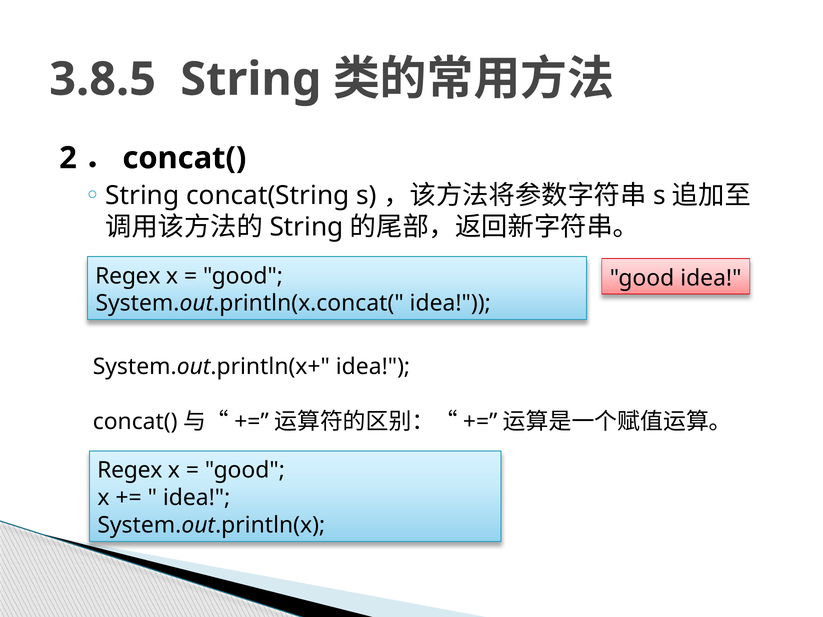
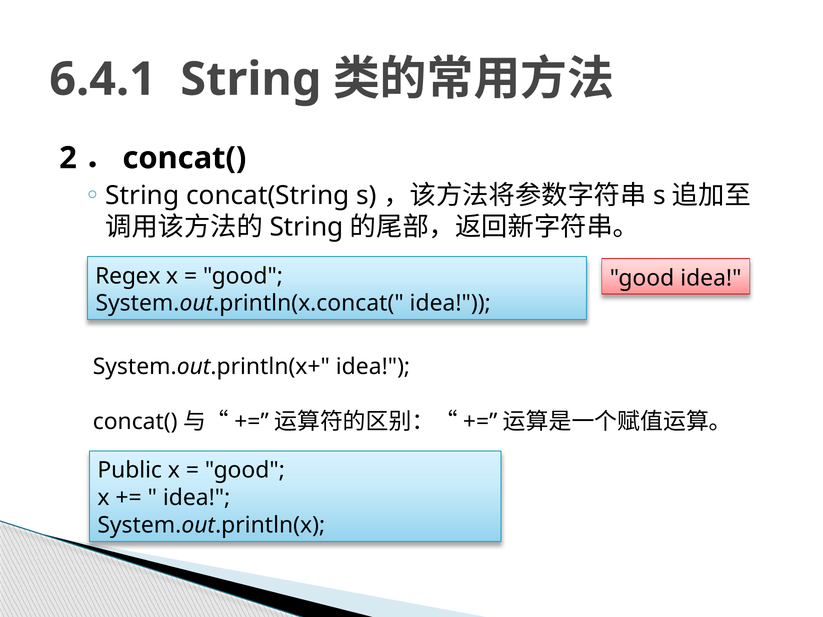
3.8.5: 3.8.5 -> 6.4.1
Regex at (130, 471): Regex -> Public
